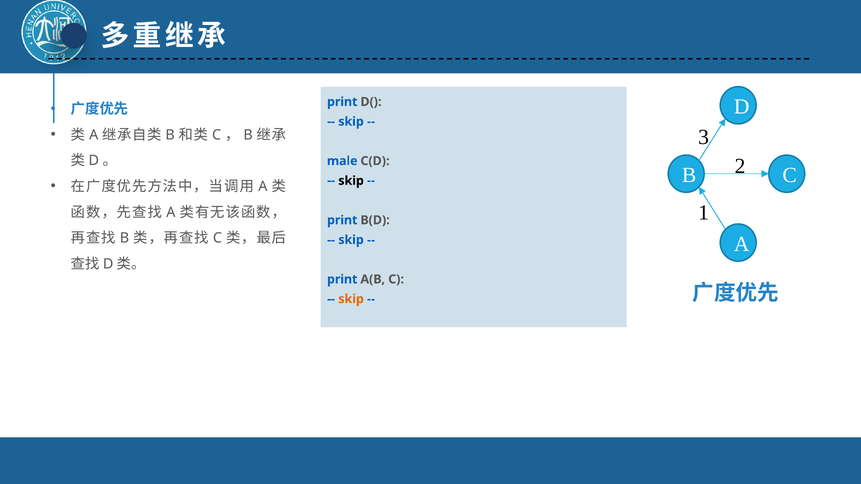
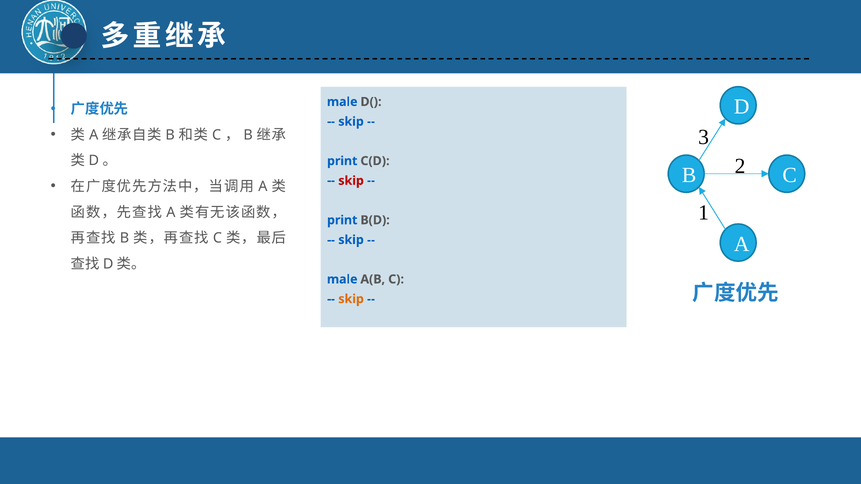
print at (342, 102): print -> male
male at (342, 161): male -> print
skip at (351, 181) colour: black -> red
print at (342, 279): print -> male
